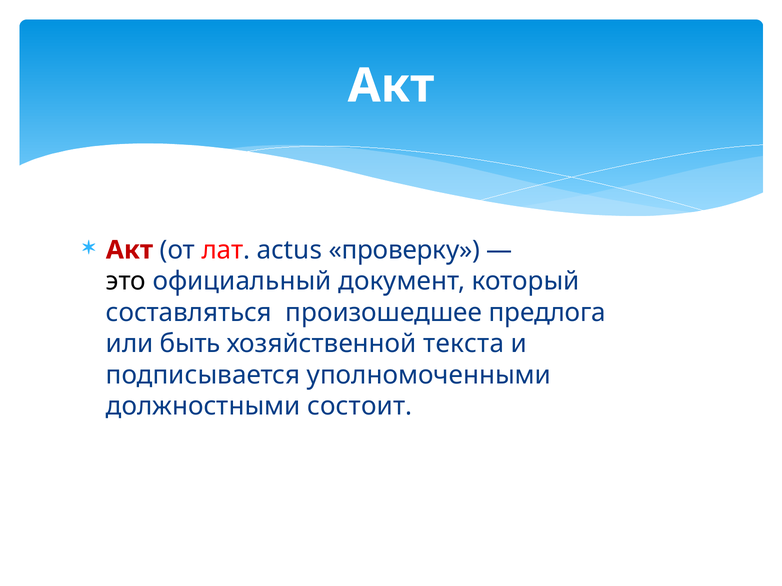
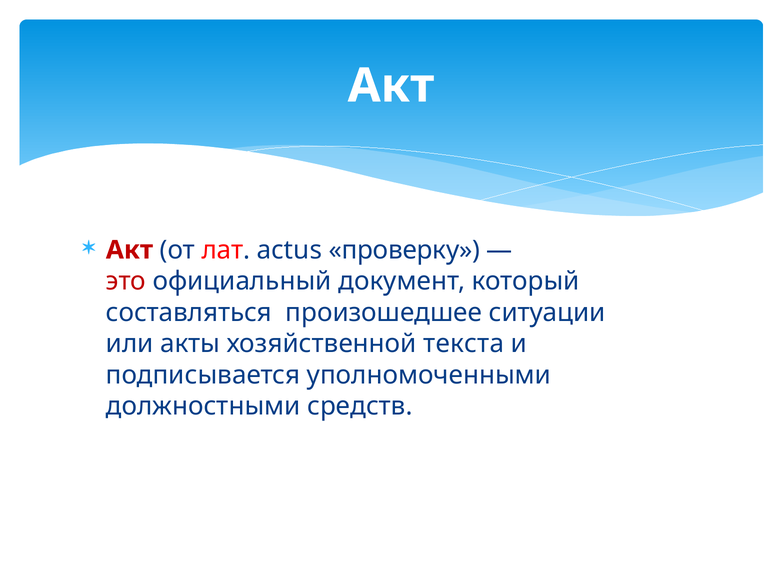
это colour: black -> red
предлога: предлога -> ситуации
быть: быть -> акты
состоит: состоит -> средств
